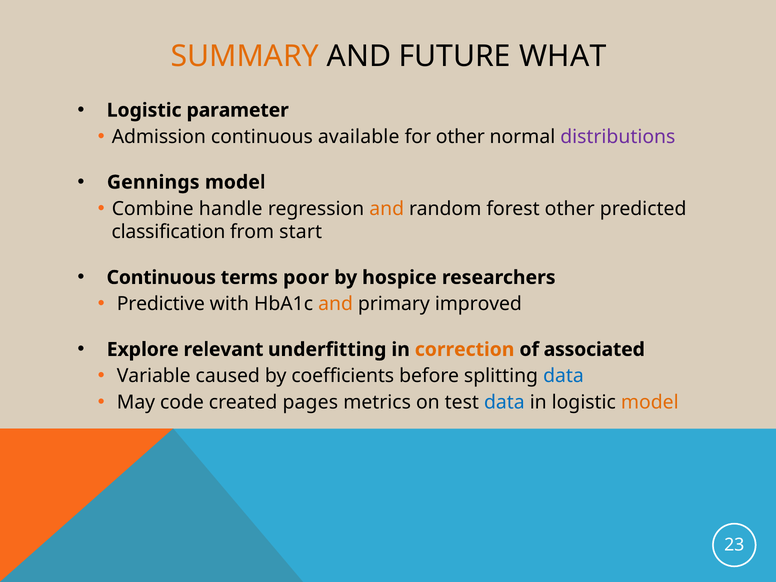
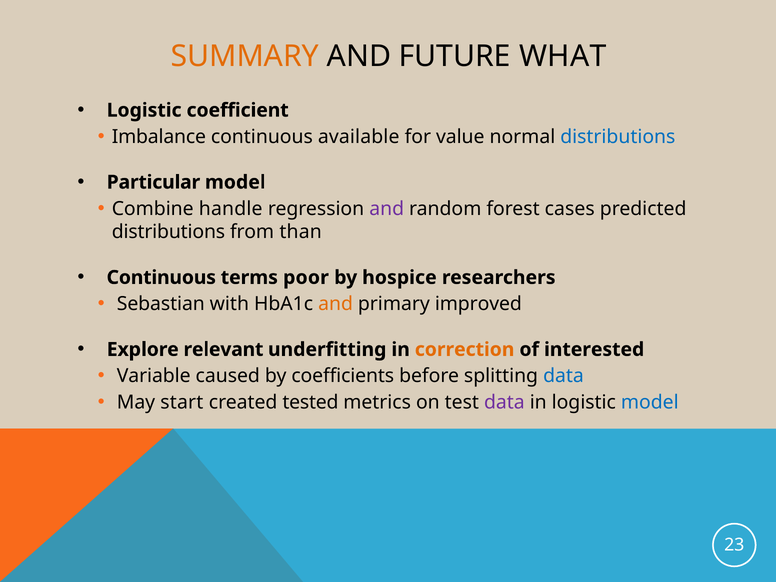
parameter: parameter -> coefficient
Admission: Admission -> Imbalance
for other: other -> value
distributions at (618, 137) colour: purple -> blue
Gennings: Gennings -> Particular
and at (387, 209) colour: orange -> purple
forest other: other -> cases
classification at (168, 232): classification -> distributions
start: start -> than
Predictive: Predictive -> Sebastian
associated: associated -> interested
code: code -> start
pages: pages -> tested
data at (504, 403) colour: blue -> purple
model at (650, 403) colour: orange -> blue
